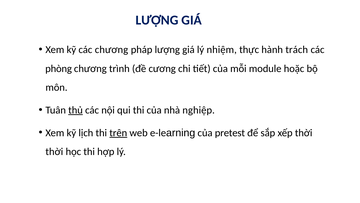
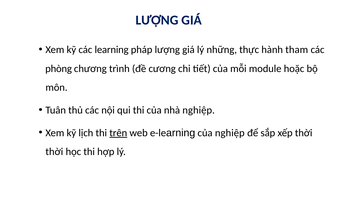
các chương: chương -> learning
nhiệm: nhiệm -> những
trách: trách -> tham
thủ underline: present -> none
của pretest: pretest -> nghiệp
